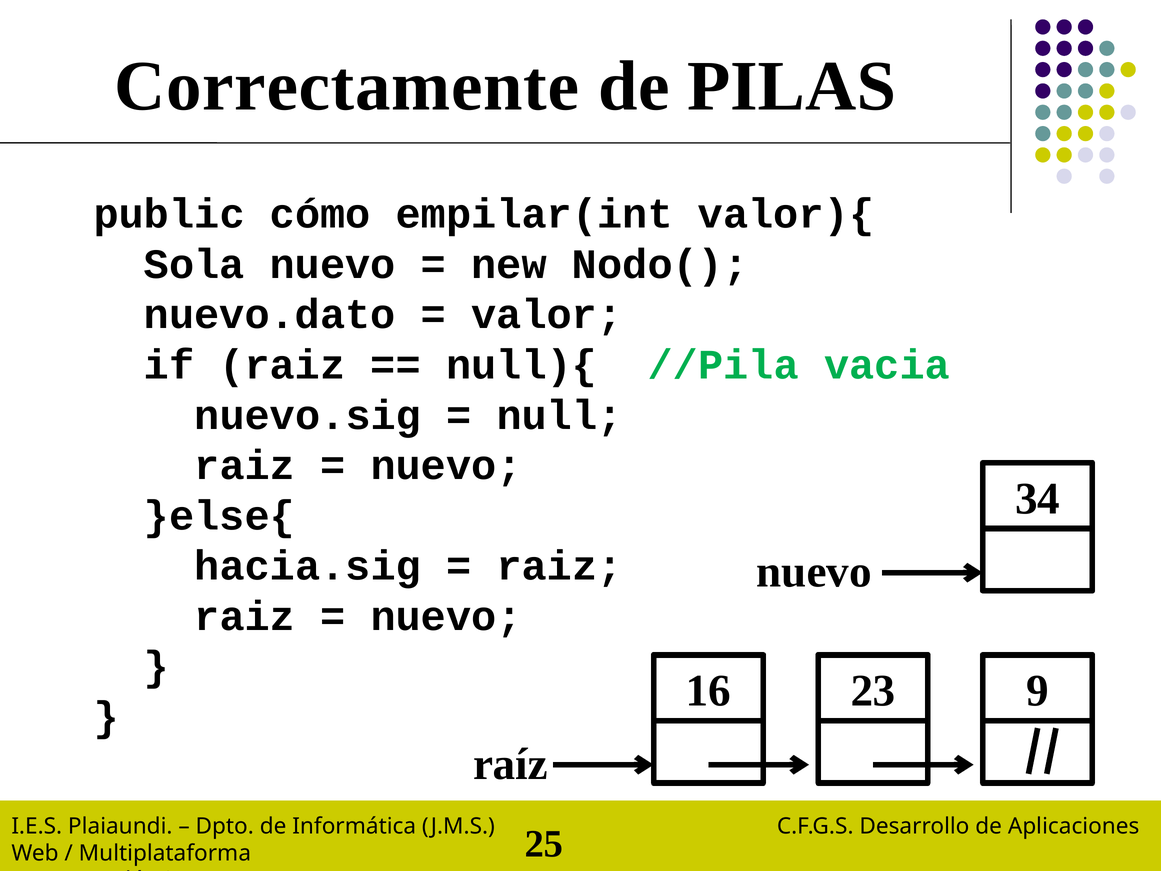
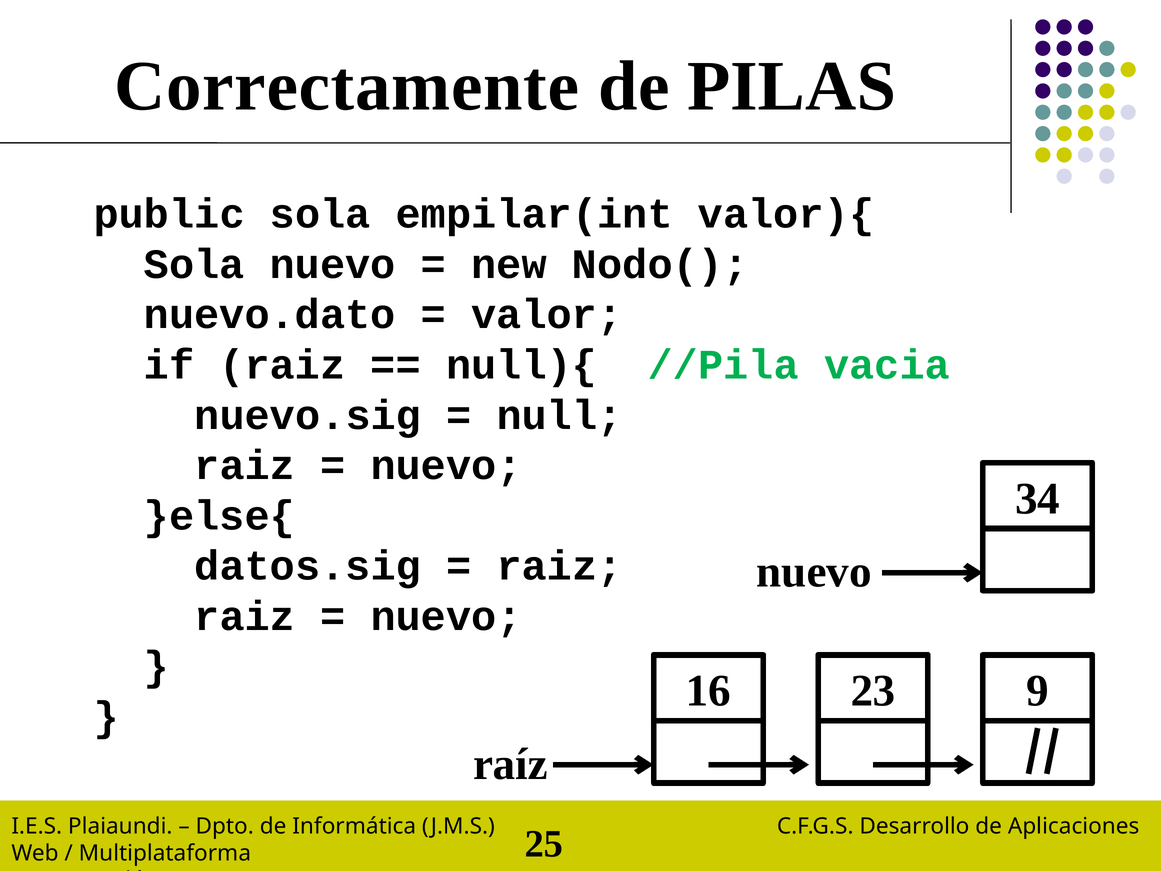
public cómo: cómo -> sola
hacia.sig: hacia.sig -> datos.sig
